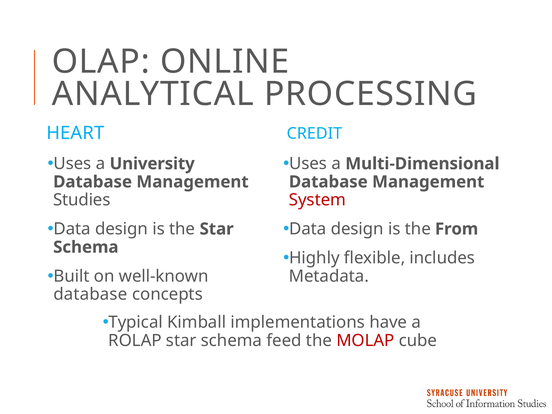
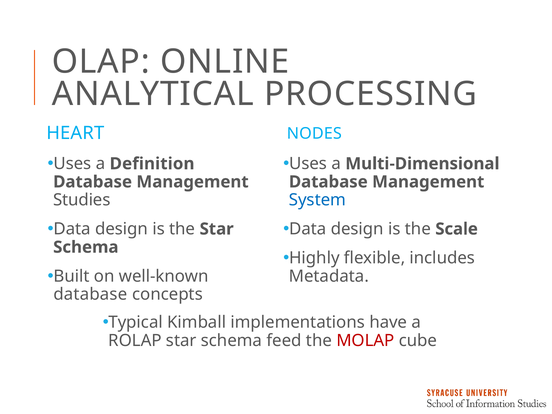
CREDIT: CREDIT -> NODES
University: University -> Definition
System colour: red -> blue
From: From -> Scale
